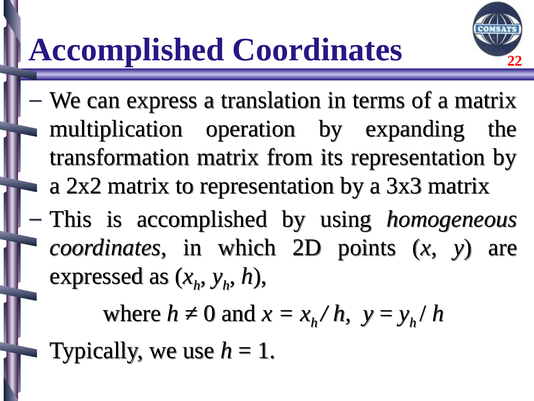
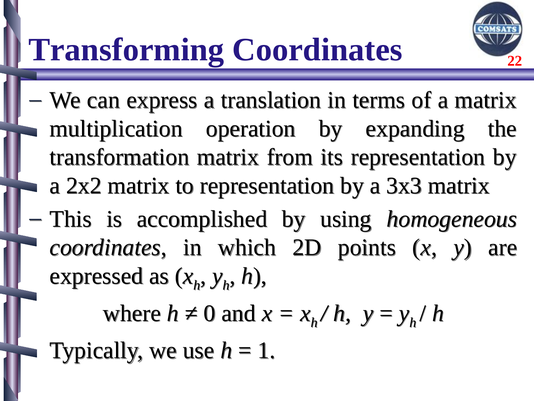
Accomplished at (126, 50): Accomplished -> Transforming
